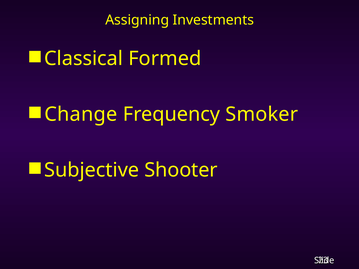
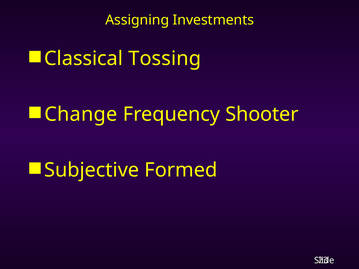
Formed: Formed -> Tossing
Smoker: Smoker -> Shooter
Shooter: Shooter -> Formed
